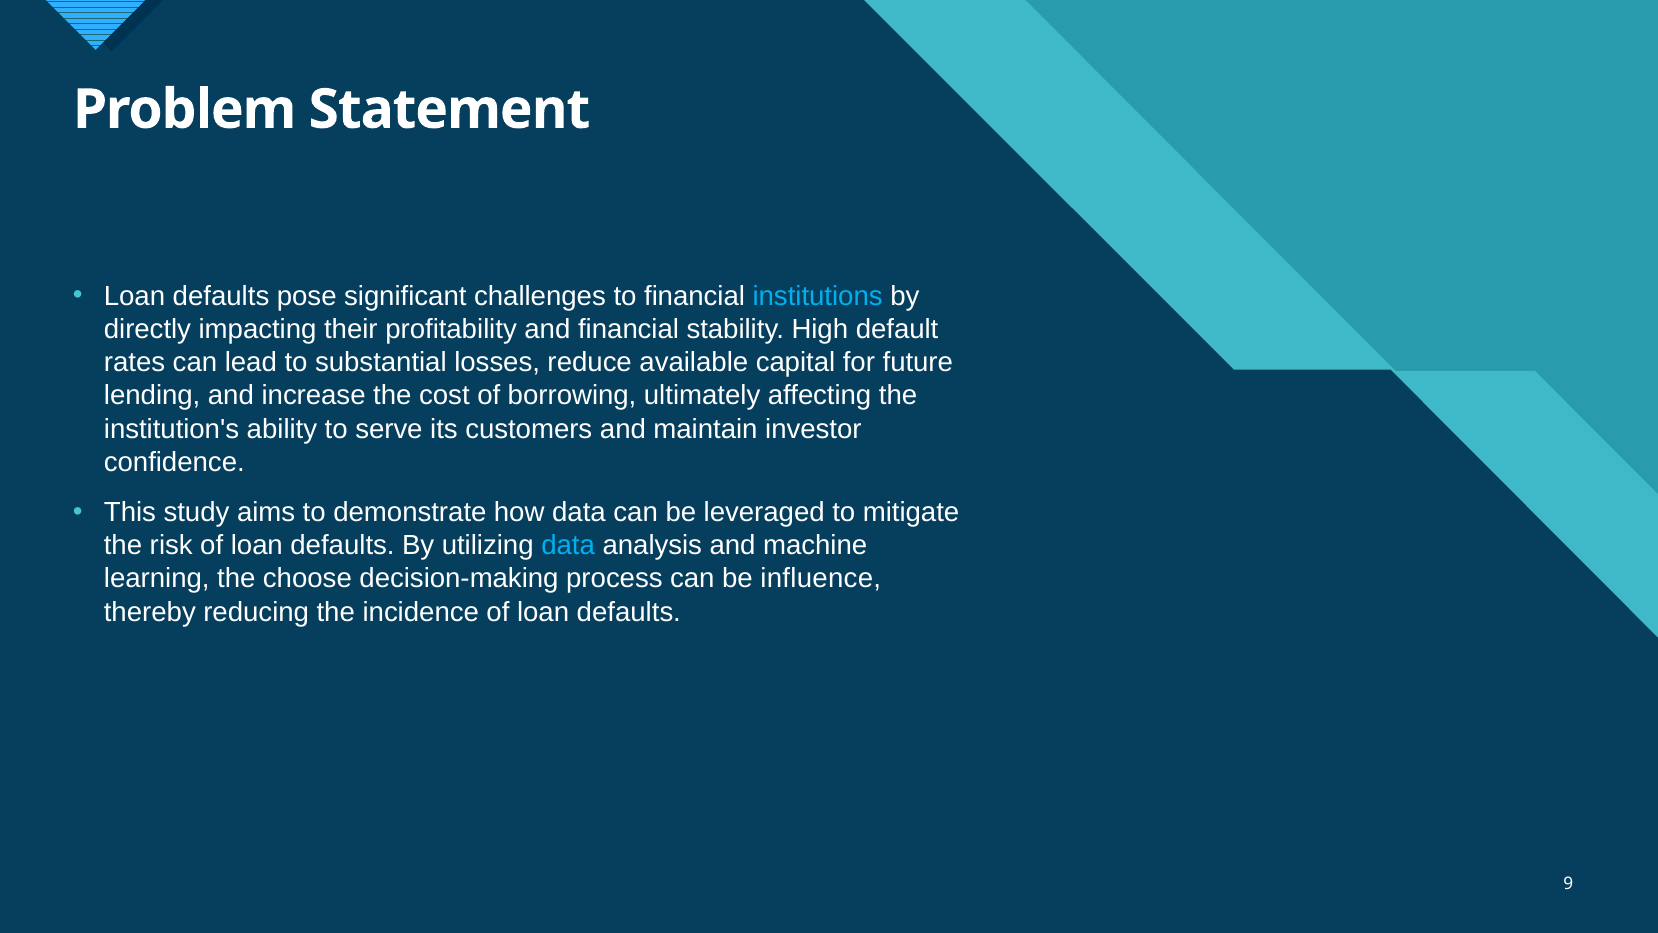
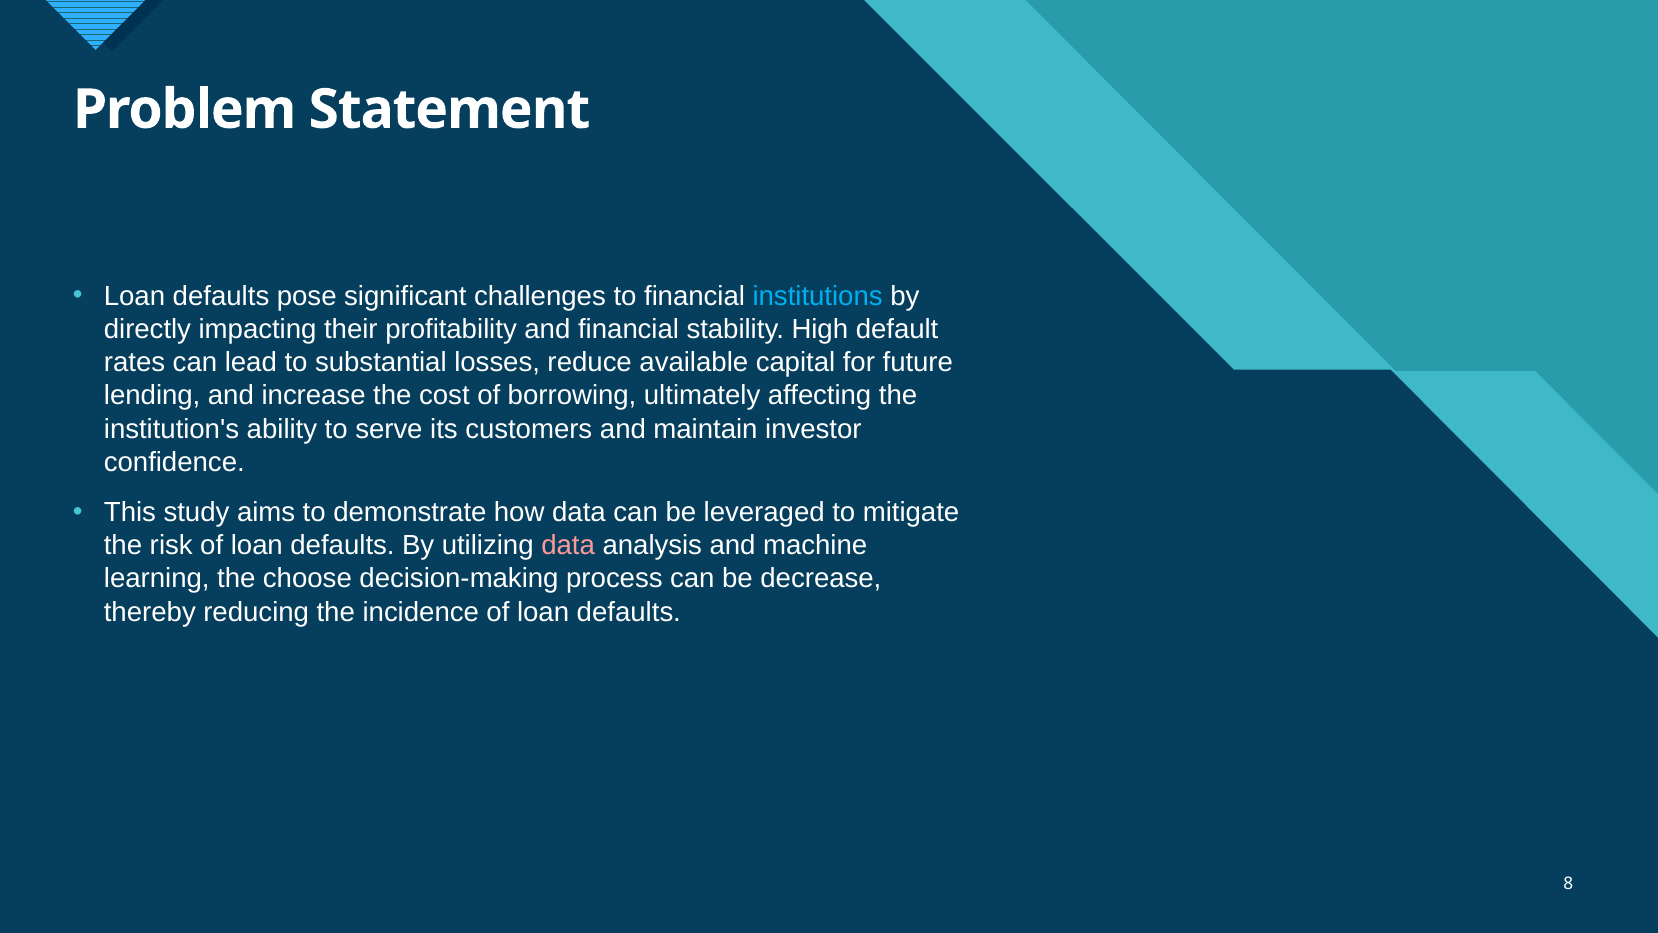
data at (568, 545) colour: light blue -> pink
influence: influence -> decrease
9: 9 -> 8
